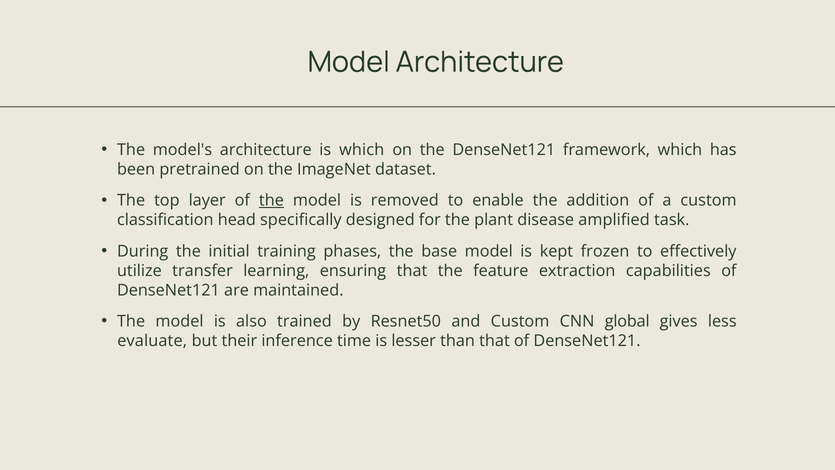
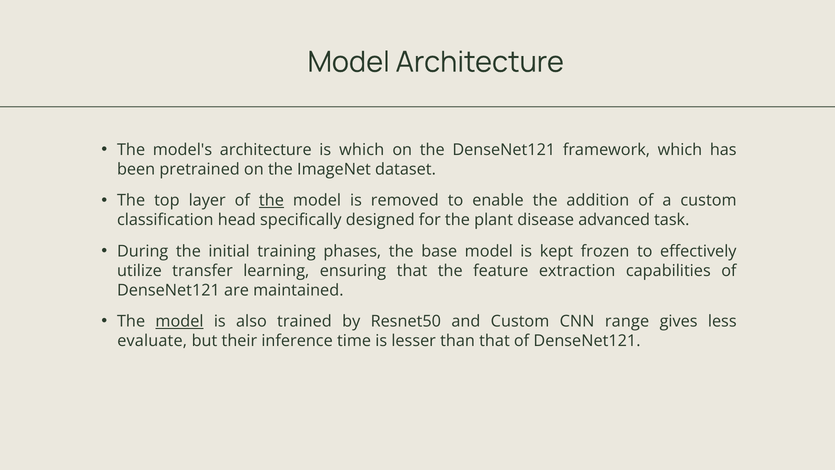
amplified: amplified -> advanced
model at (179, 321) underline: none -> present
global: global -> range
